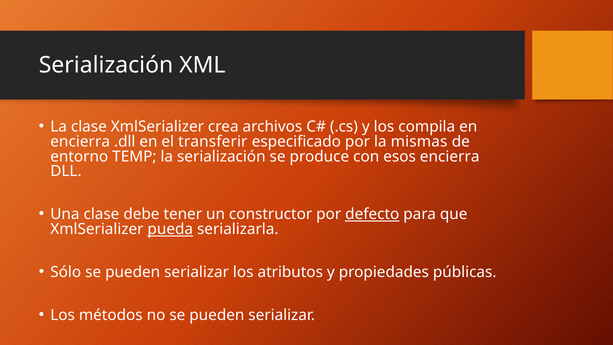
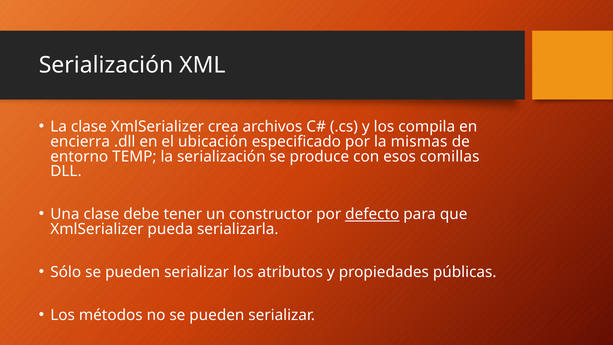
transferir: transferir -> ubicación
esos encierra: encierra -> comillas
pueda underline: present -> none
